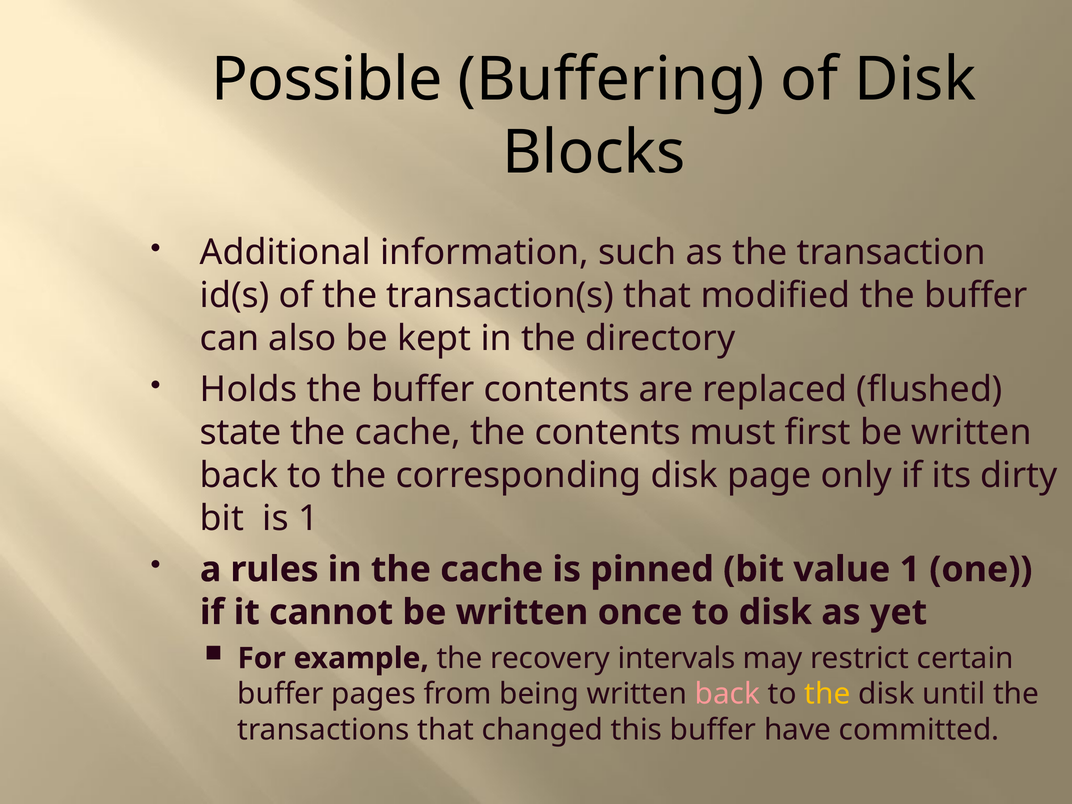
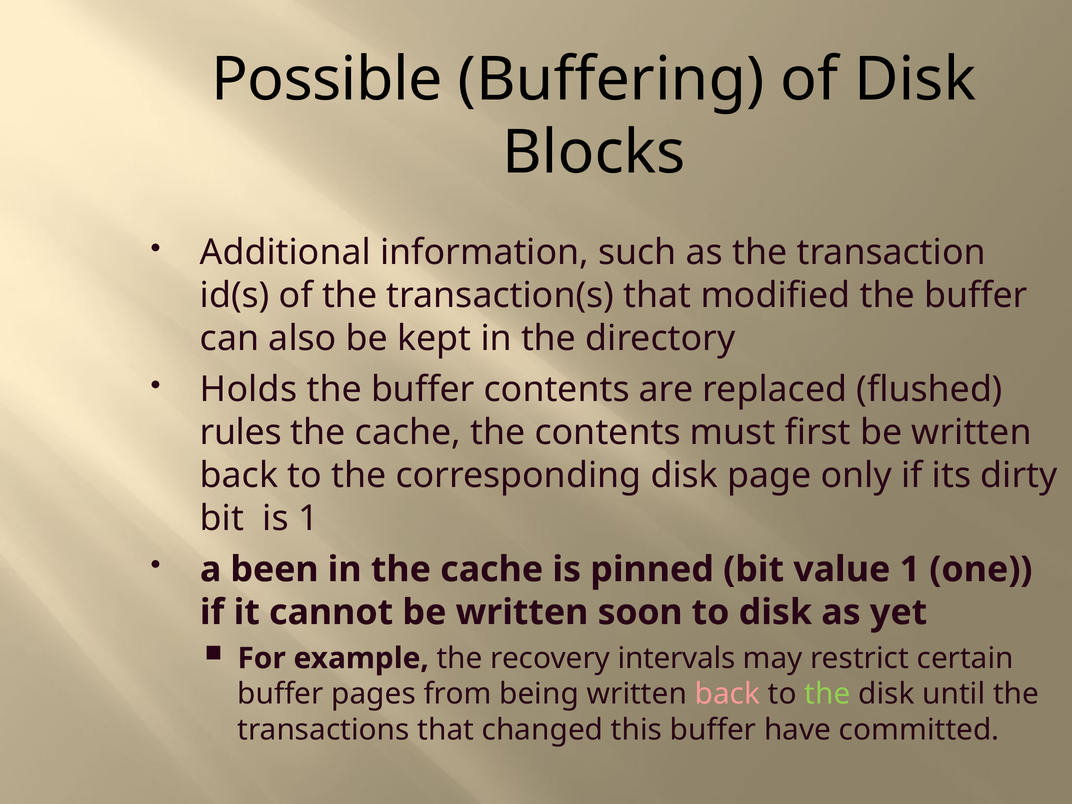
state: state -> rules
rules: rules -> been
once: once -> soon
the at (827, 694) colour: yellow -> light green
